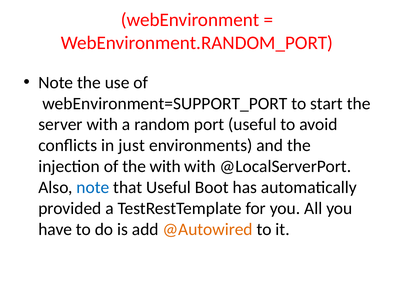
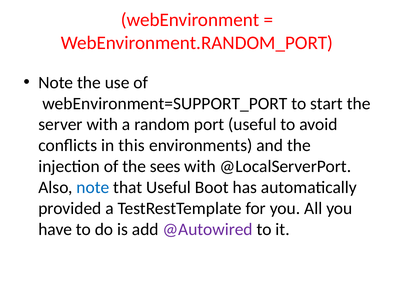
just: just -> this
the with: with -> sees
@Autowired colour: orange -> purple
